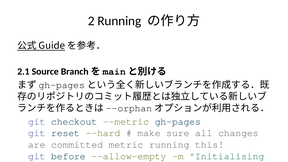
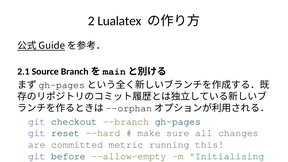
2 Running: Running -> Lualatex
--metric: --metric -> --branch
